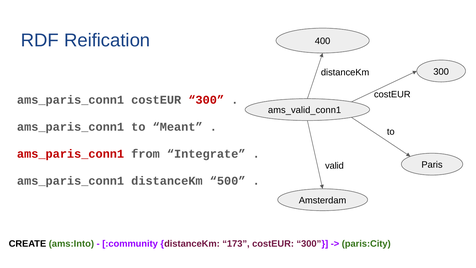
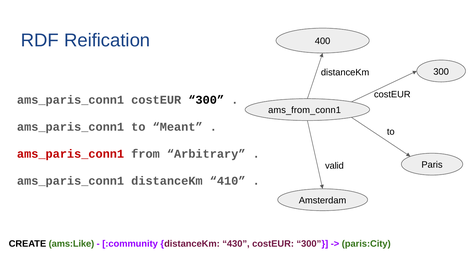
300 at (206, 100) colour: red -> black
ams_valid_conn1: ams_valid_conn1 -> ams_from_conn1
Integrate: Integrate -> Arbitrary
500: 500 -> 410
ams:Into: ams:Into -> ams:Like
173: 173 -> 430
